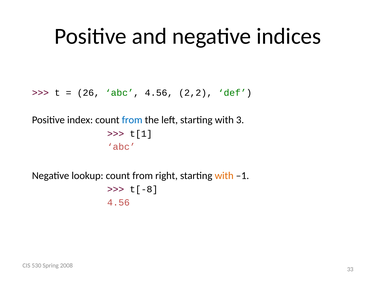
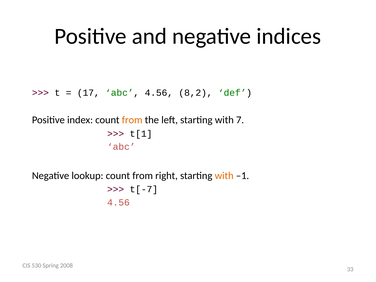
26: 26 -> 17
2,2: 2,2 -> 8,2
from at (132, 120) colour: blue -> orange
3: 3 -> 7
t[-8: t[-8 -> t[-7
